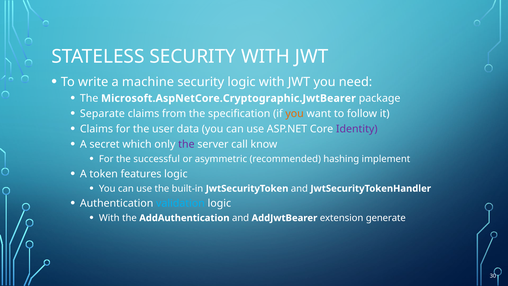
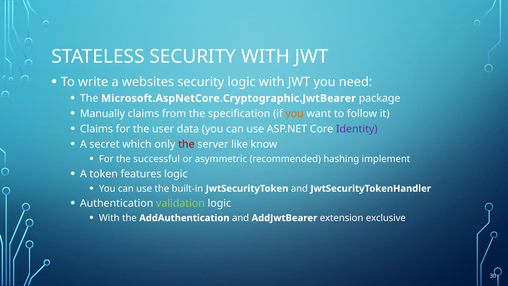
machine: machine -> websites
Separate: Separate -> Manually
the at (186, 144) colour: purple -> red
call: call -> like
validation colour: light blue -> light green
generate: generate -> exclusive
